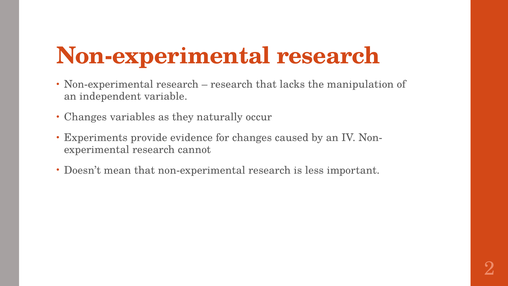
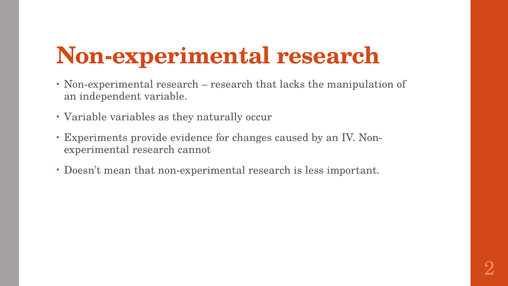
Changes at (85, 117): Changes -> Variable
